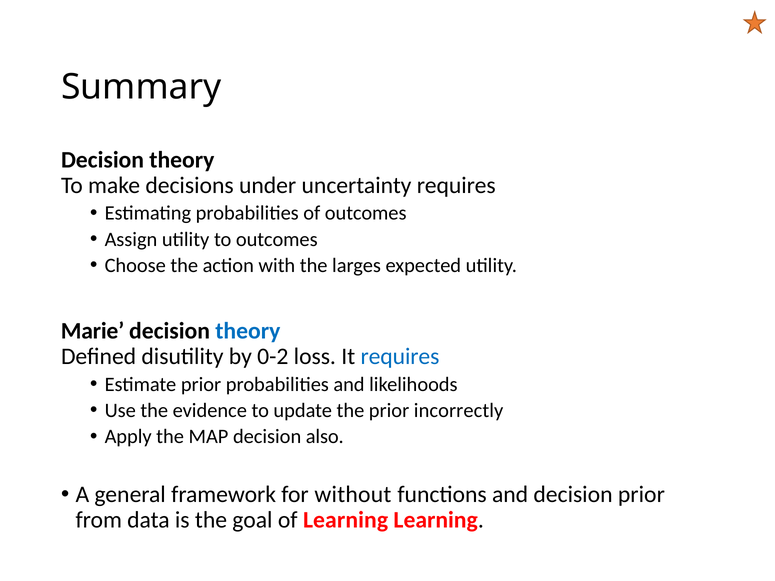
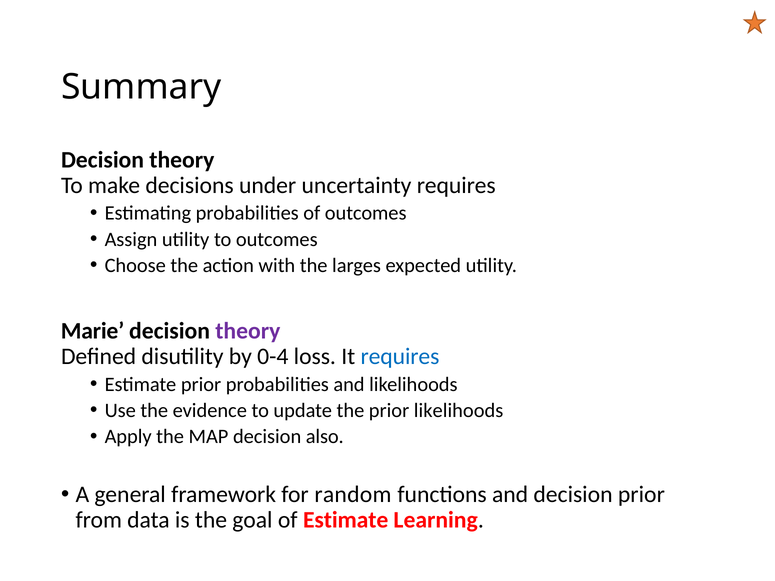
theory at (248, 331) colour: blue -> purple
0-2: 0-2 -> 0-4
prior incorrectly: incorrectly -> likelihoods
without: without -> random
of Learning: Learning -> Estimate
